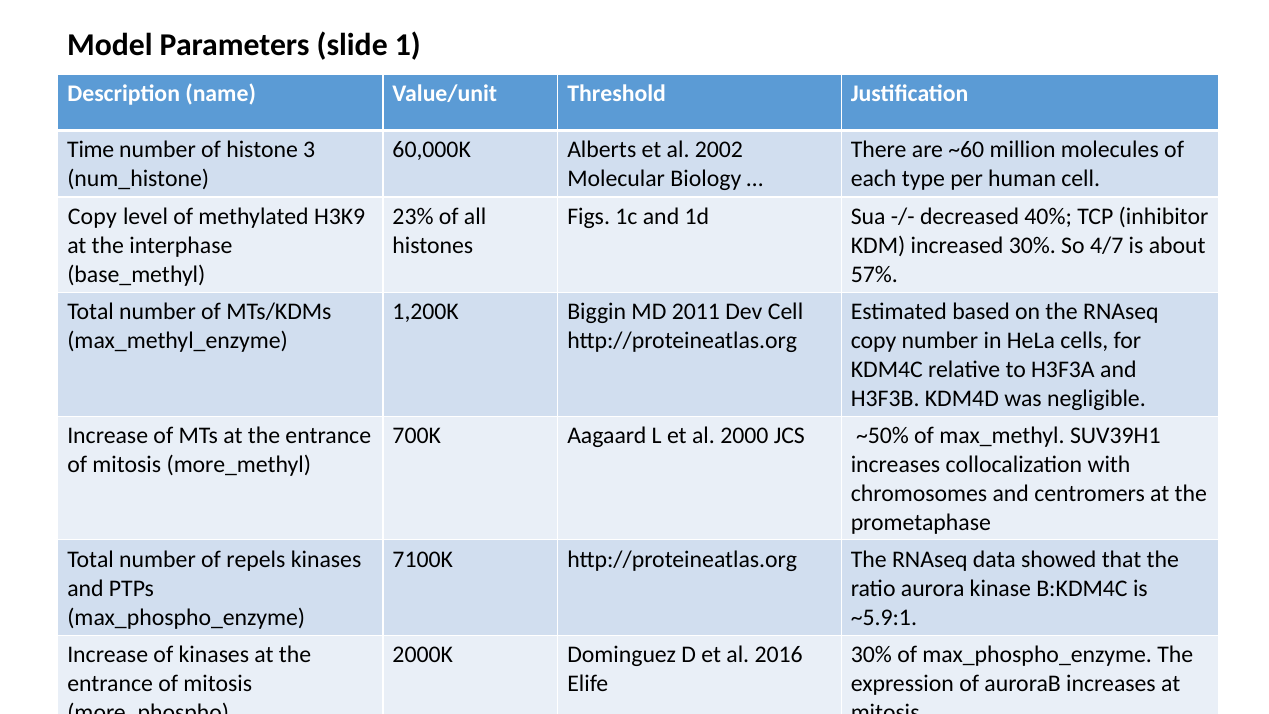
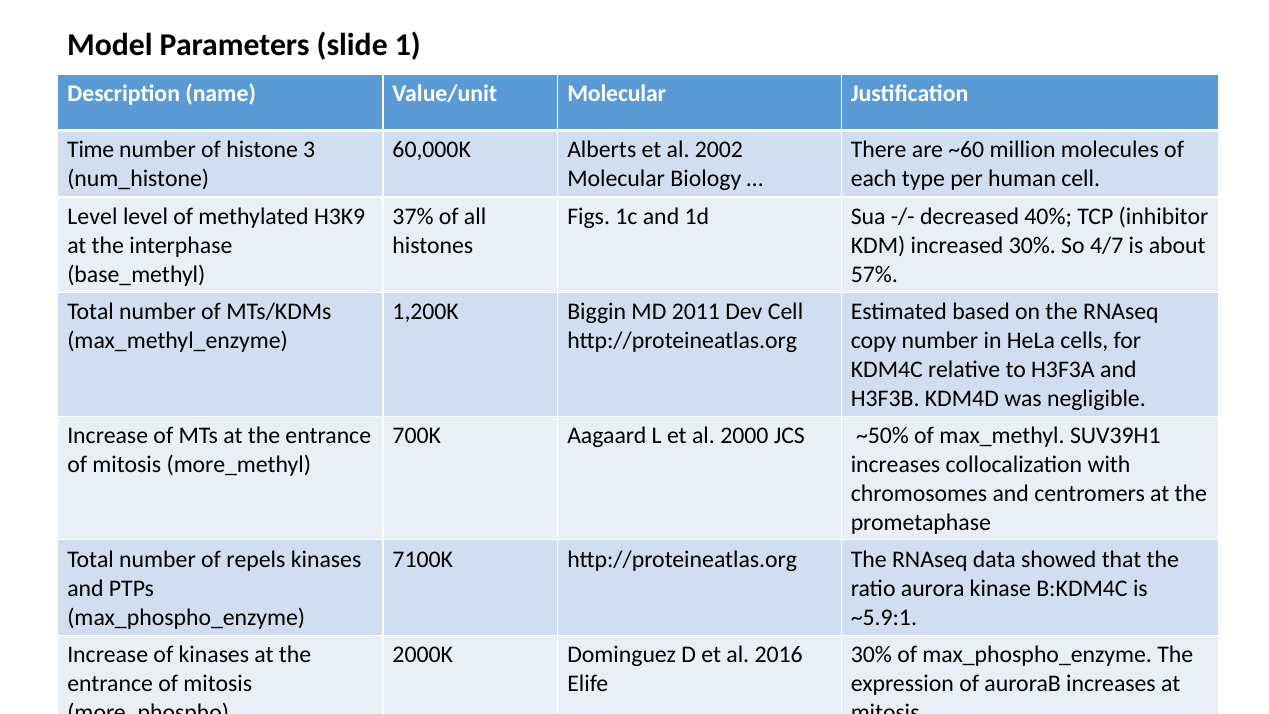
Value/unit Threshold: Threshold -> Molecular
Copy at (92, 217): Copy -> Level
23%: 23% -> 37%
